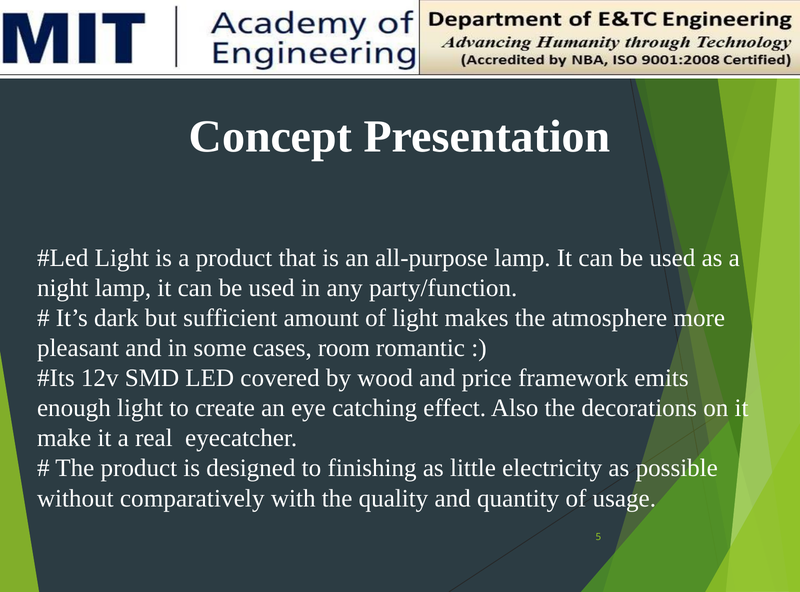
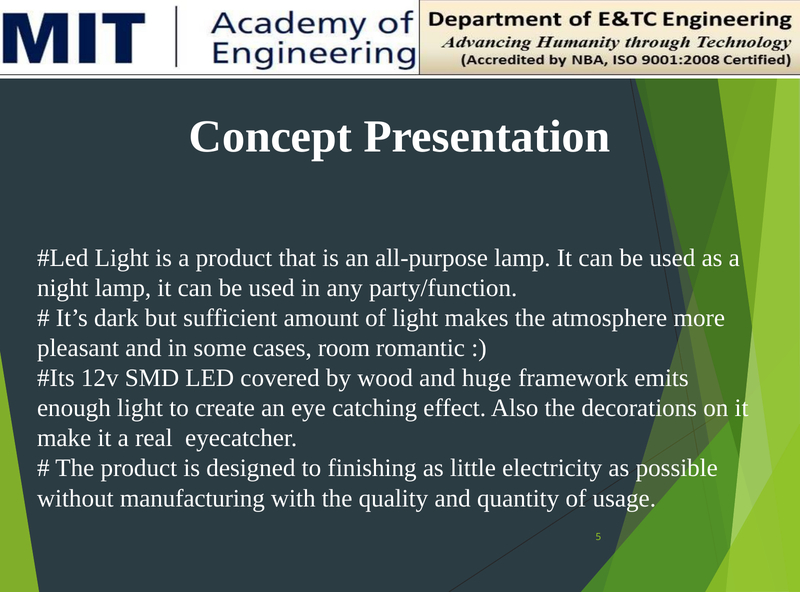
price: price -> huge
comparatively: comparatively -> manufacturing
